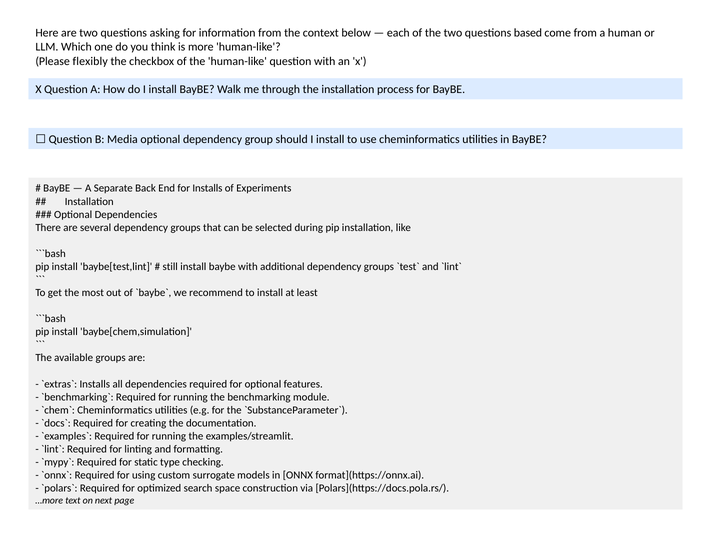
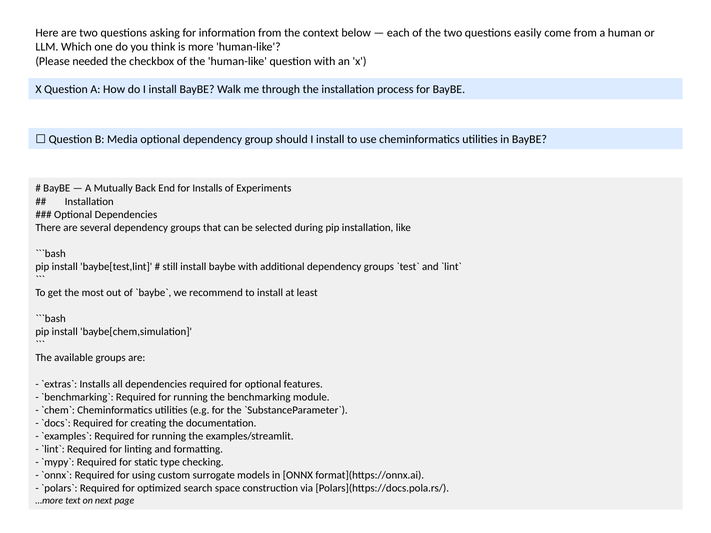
based: based -> easily
flexibly: flexibly -> needed
Separate: Separate -> Mutually
